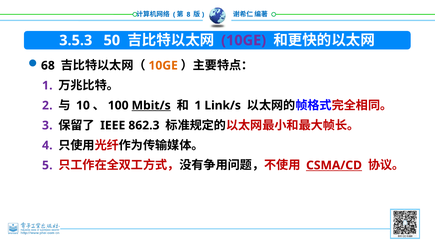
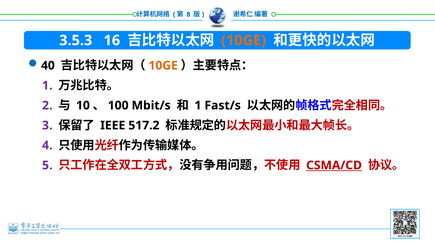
50: 50 -> 16
10GE at (244, 40) colour: purple -> orange
68: 68 -> 40
Mbit/s underline: present -> none
Link/s: Link/s -> Fast/s
862.3: 862.3 -> 517.2
